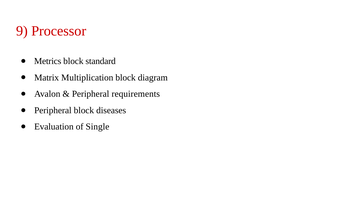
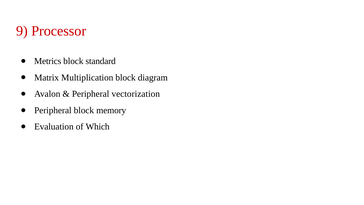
requirements: requirements -> vectorization
diseases: diseases -> memory
Single: Single -> Which
